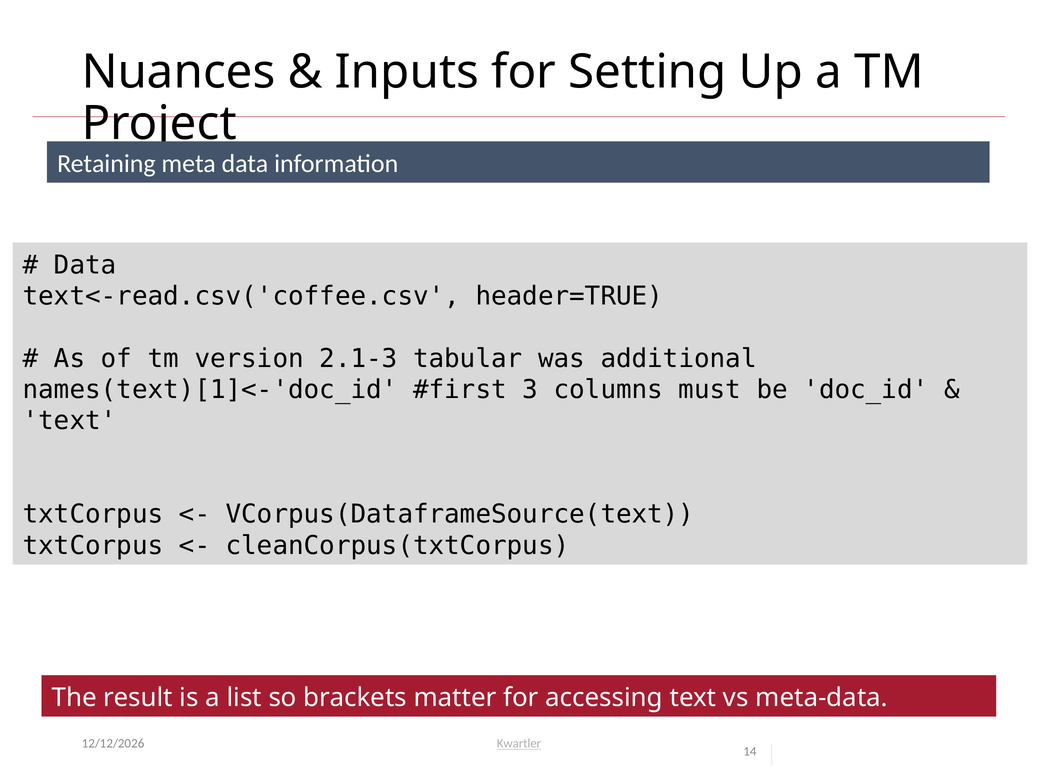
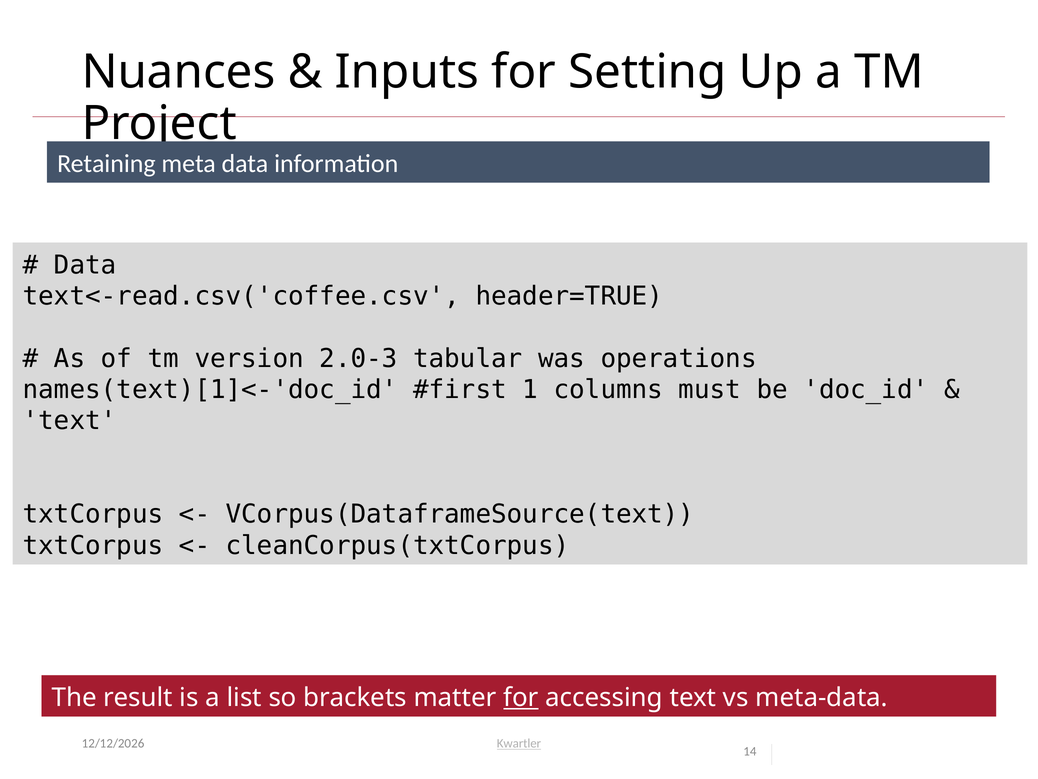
2.1-3: 2.1-3 -> 2.0-3
additional: additional -> operations
3: 3 -> 1
for at (521, 697) underline: none -> present
